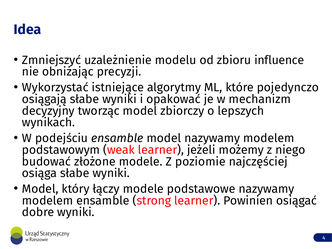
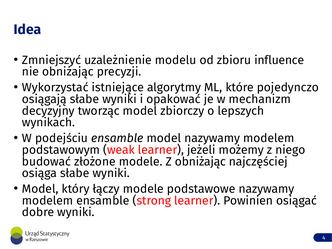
Z poziomie: poziomie -> obniżając
